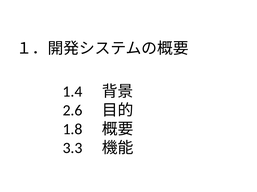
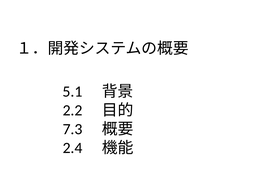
1.4: 1.4 -> 5.1
2.6: 2.6 -> 2.2
1.8: 1.8 -> 7.3
3.3: 3.3 -> 2.4
